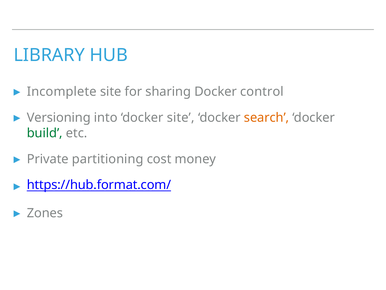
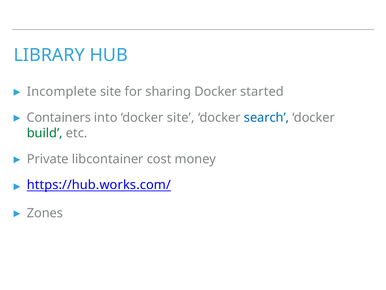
control: control -> started
Versioning: Versioning -> Containers
search colour: orange -> blue
partitioning: partitioning -> libcontainer
https://hub.format.com/: https://hub.format.com/ -> https://hub.works.com/
